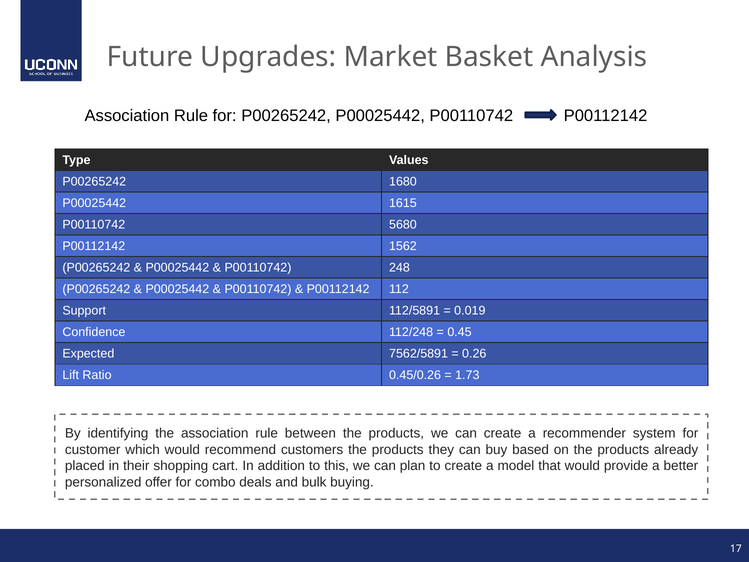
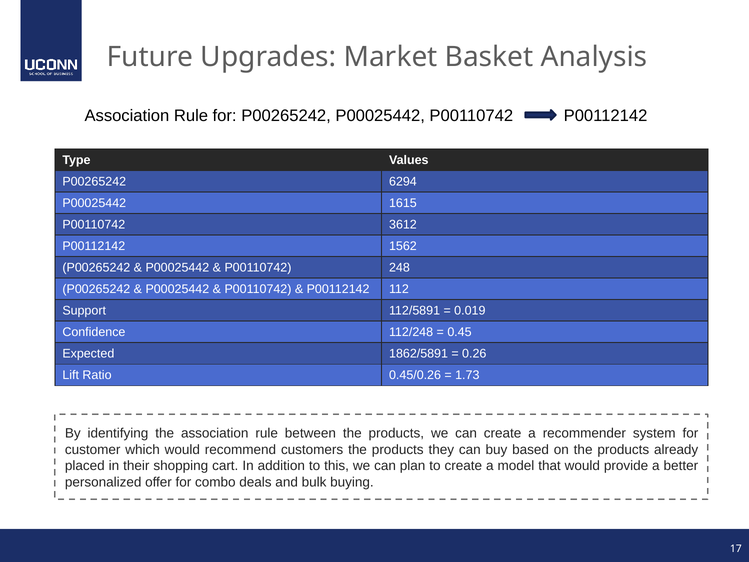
1680: 1680 -> 6294
5680: 5680 -> 3612
7562/5891: 7562/5891 -> 1862/5891
